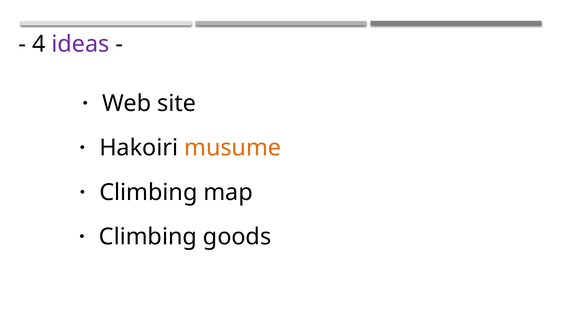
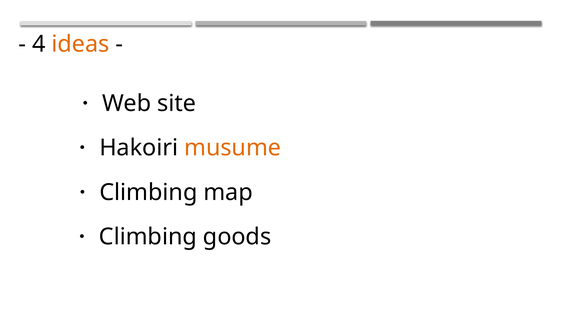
ideas colour: purple -> orange
